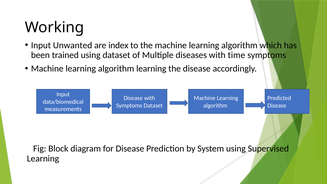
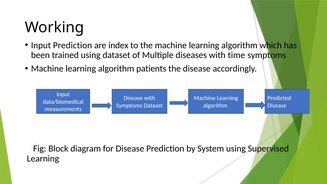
Input Unwanted: Unwanted -> Prediction
algorithm learning: learning -> patients
